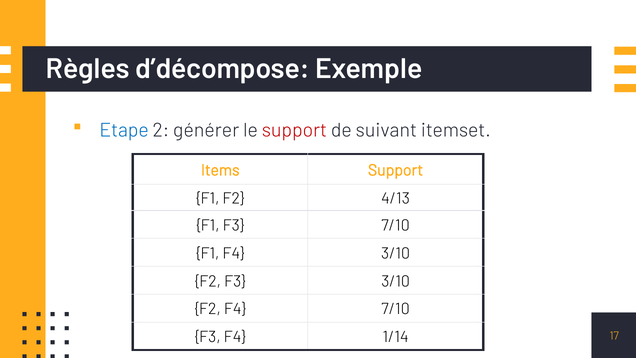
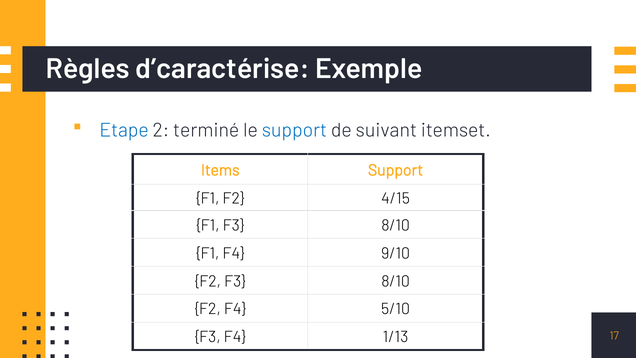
d’décompose: d’décompose -> d’caractérise
générer: générer -> terminé
support at (294, 130) colour: red -> blue
4/13: 4/13 -> 4/15
F1 F3 7/10: 7/10 -> 8/10
F4 3/10: 3/10 -> 9/10
F2 F3 3/10: 3/10 -> 8/10
F4 7/10: 7/10 -> 5/10
1/14: 1/14 -> 1/13
